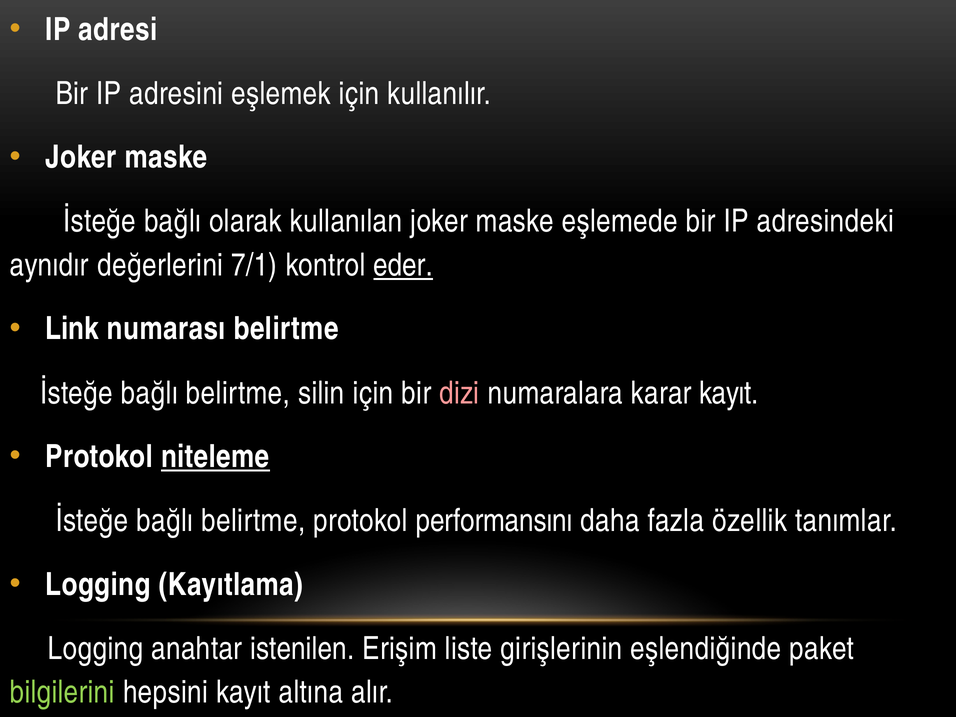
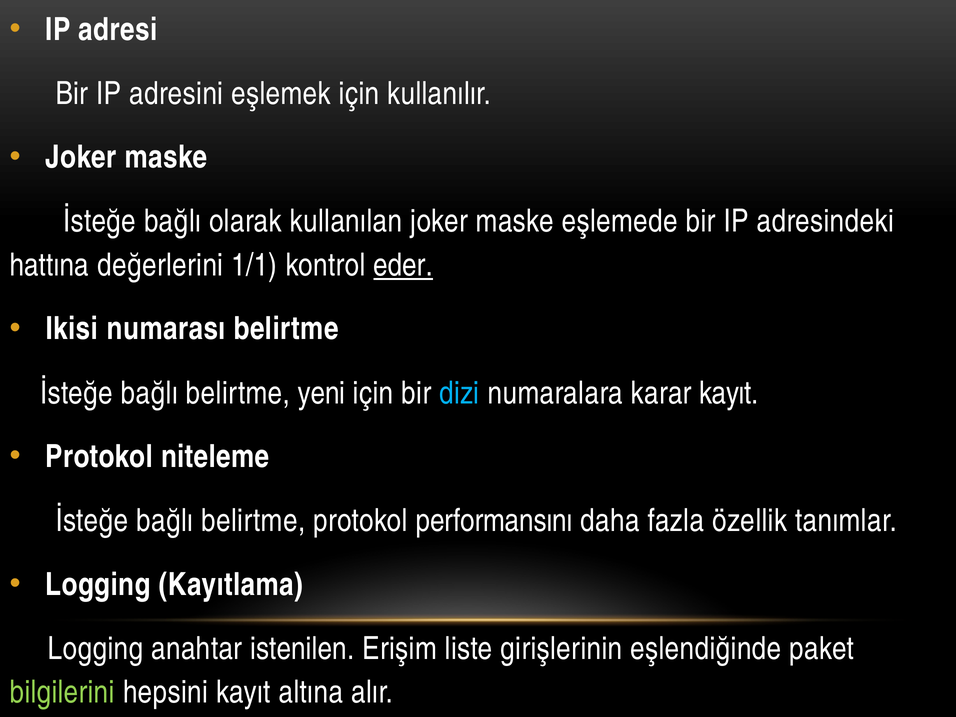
aynıdır: aynıdır -> hattına
7/1: 7/1 -> 1/1
Link: Link -> Ikisi
silin: silin -> yeni
dizi colour: pink -> light blue
niteleme underline: present -> none
